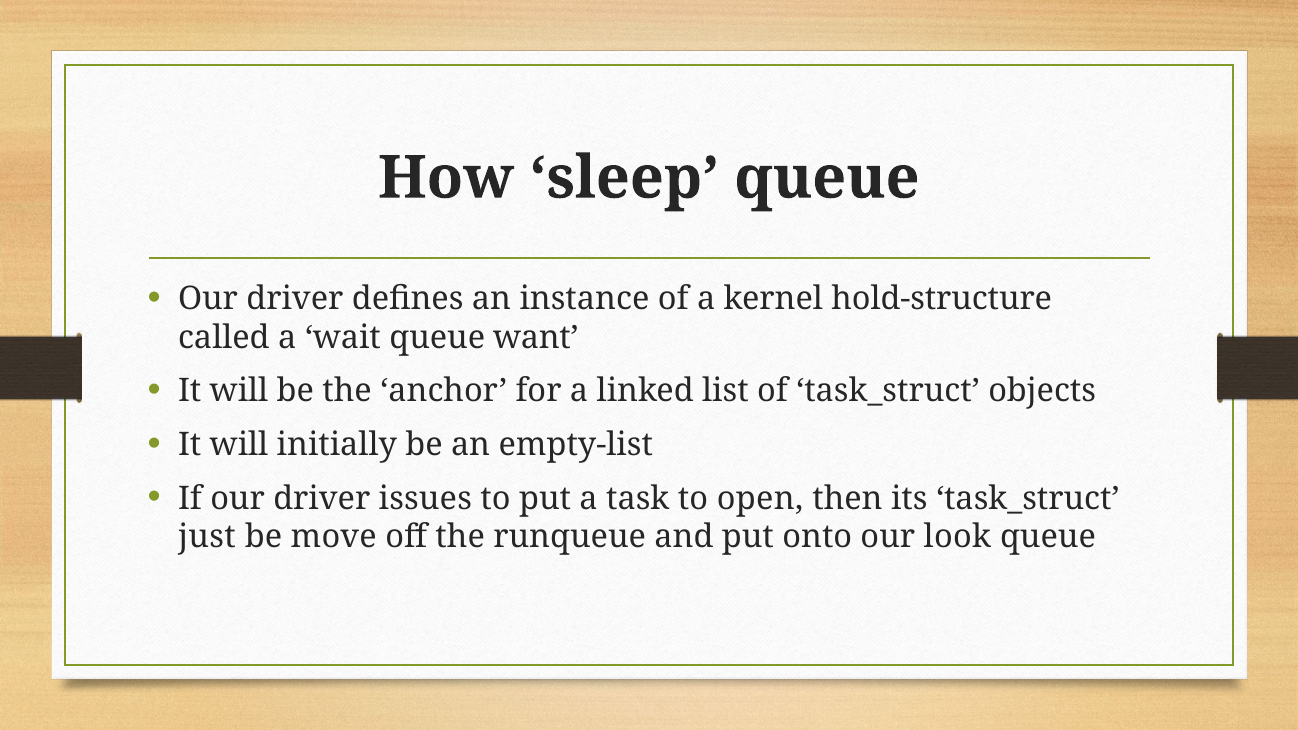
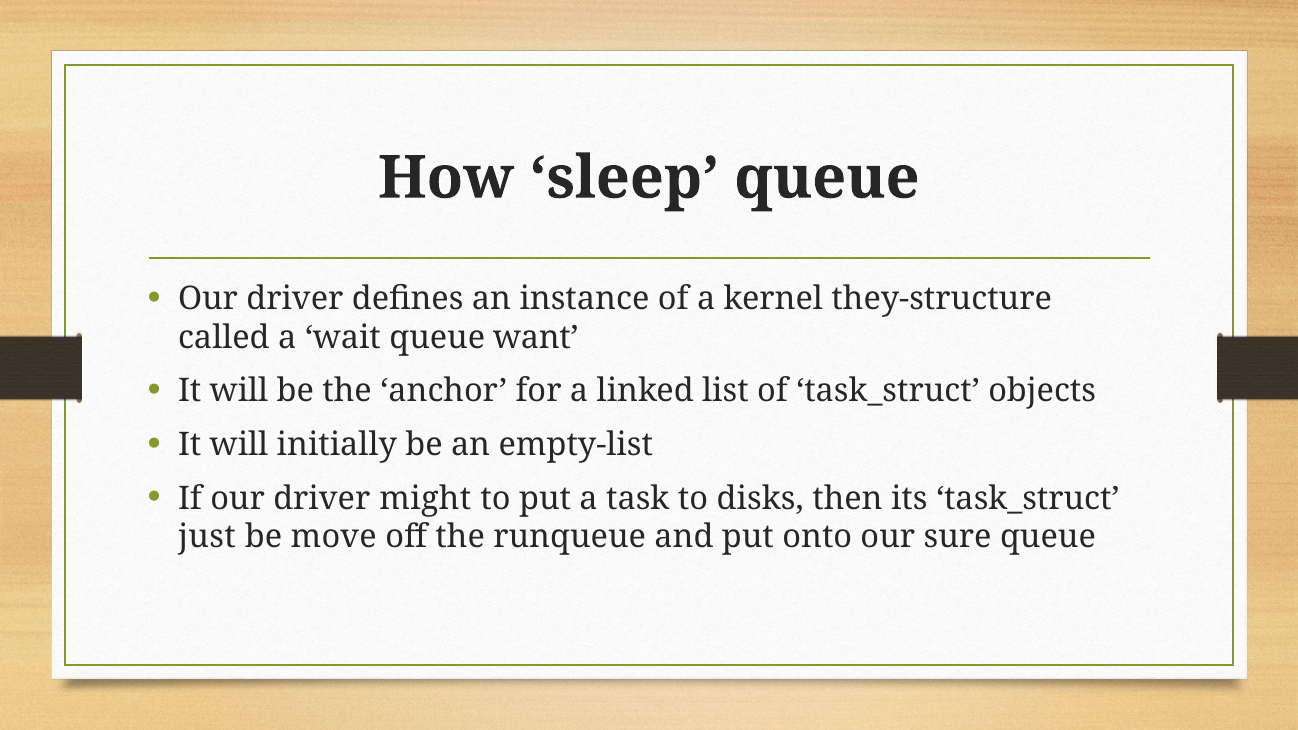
hold-structure: hold-structure -> they-structure
issues: issues -> might
open: open -> disks
look: look -> sure
